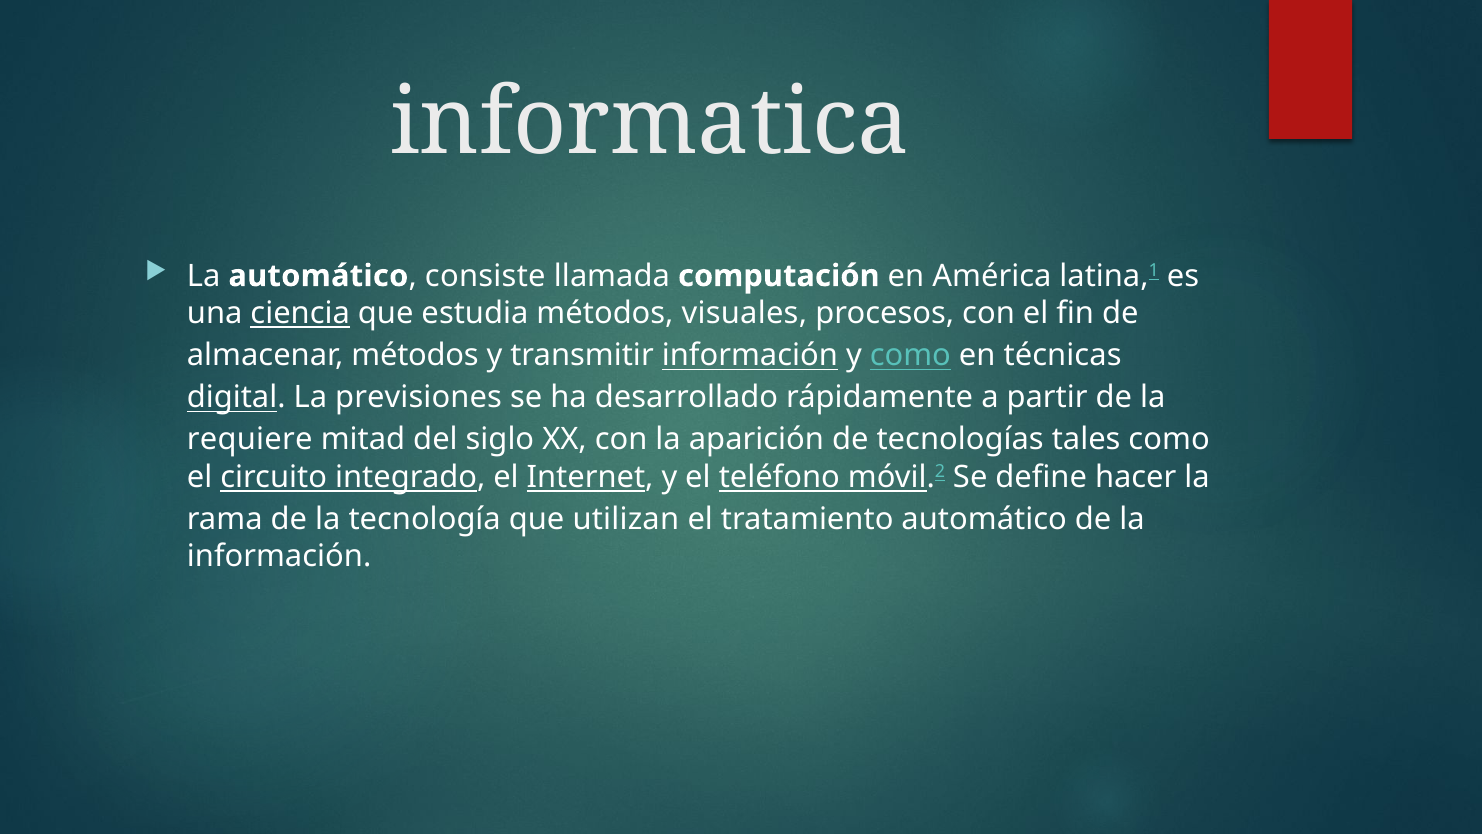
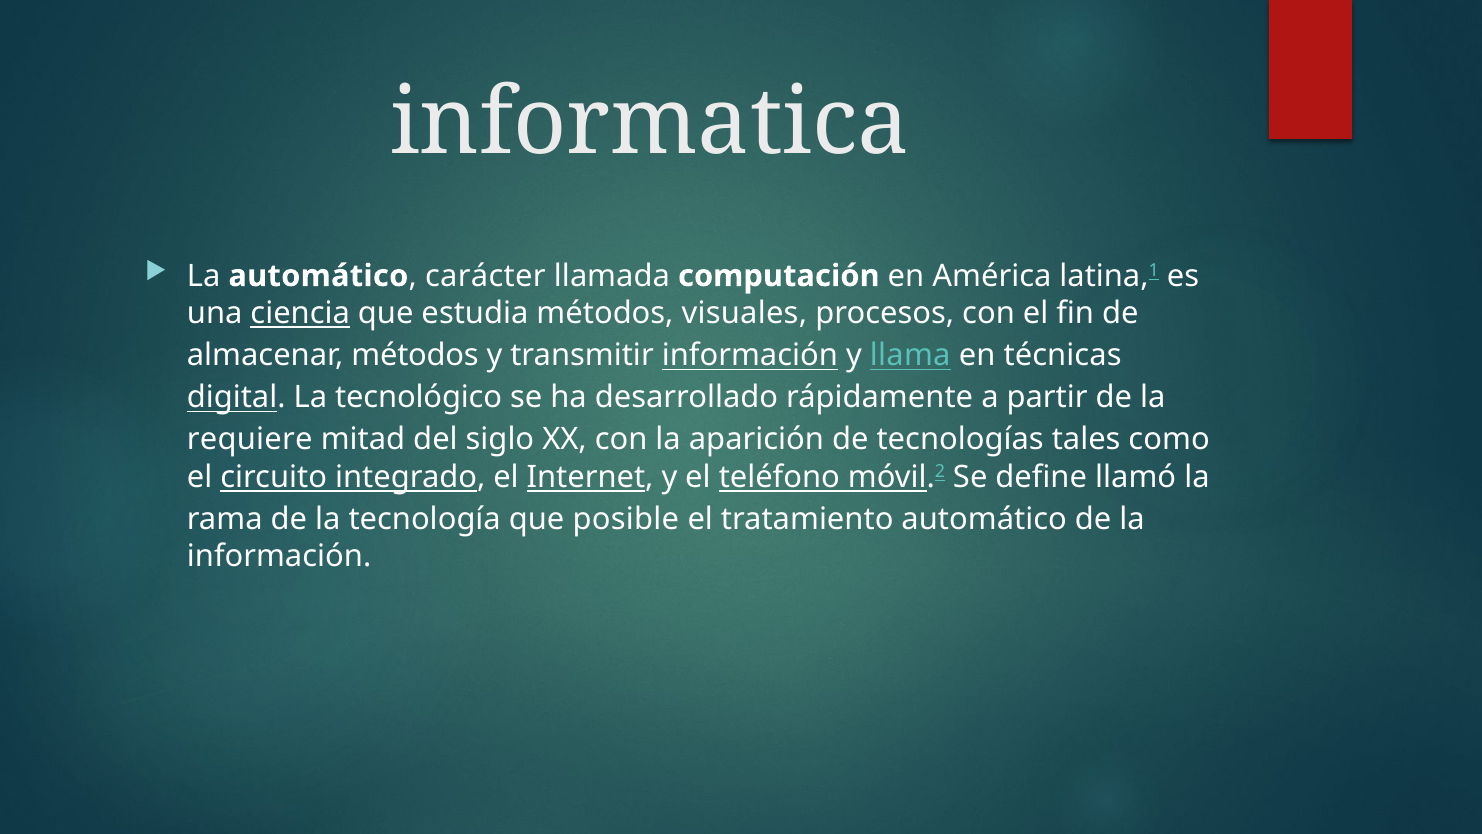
consiste: consiste -> carácter
y como: como -> llama
previsiones: previsiones -> tecnológico
hacer: hacer -> llamó
utilizan: utilizan -> posible
